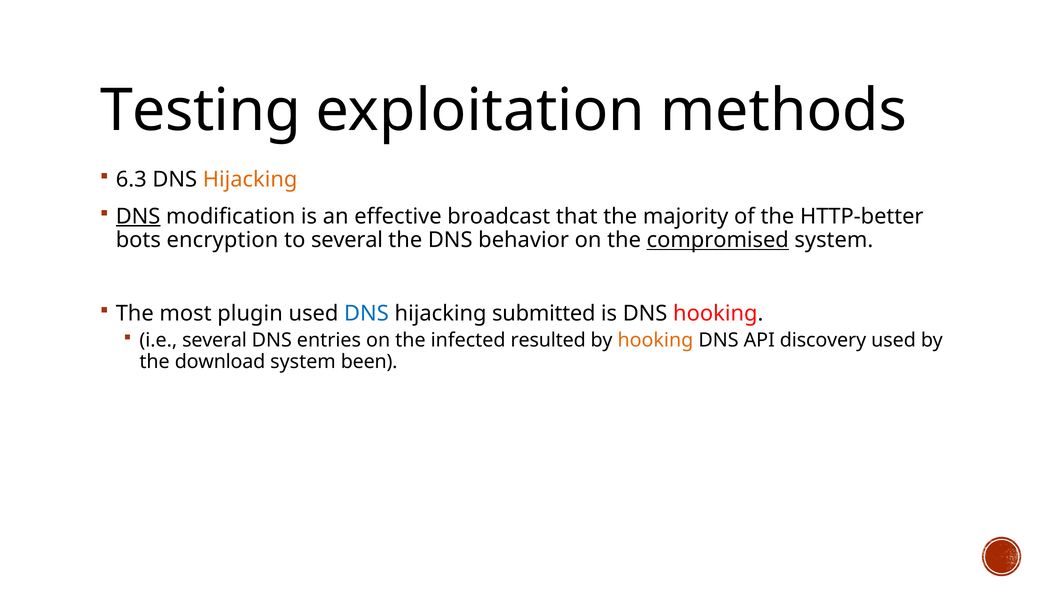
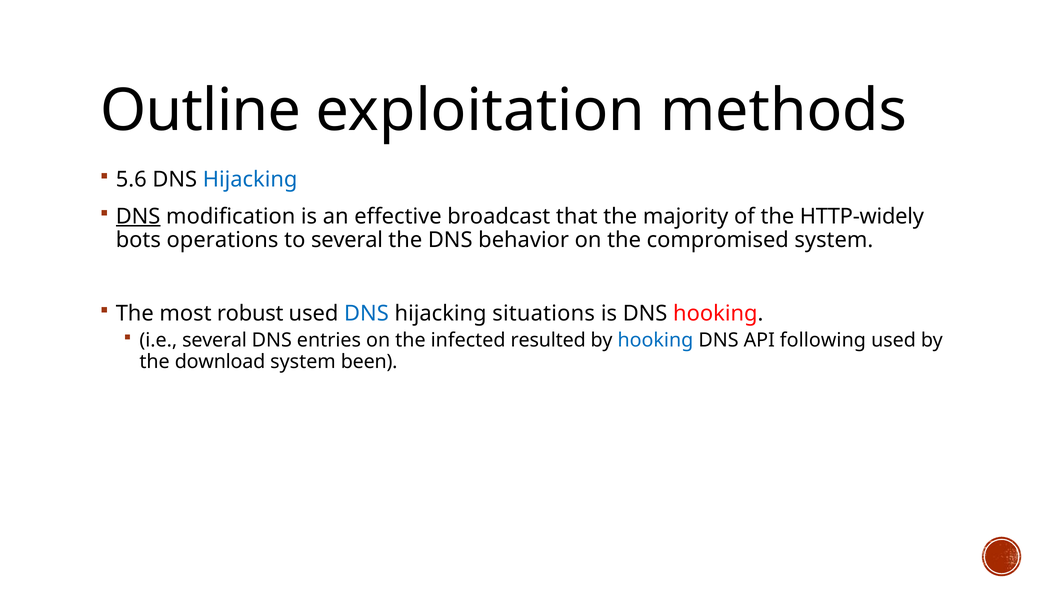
Testing: Testing -> Outline
6.3: 6.3 -> 5.6
Hijacking at (250, 179) colour: orange -> blue
HTTP-better: HTTP-better -> HTTP-widely
encryption: encryption -> operations
compromised underline: present -> none
plugin: plugin -> robust
submitted: submitted -> situations
hooking at (655, 340) colour: orange -> blue
discovery: discovery -> following
